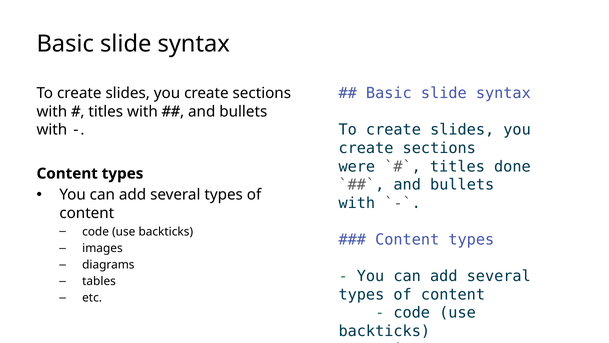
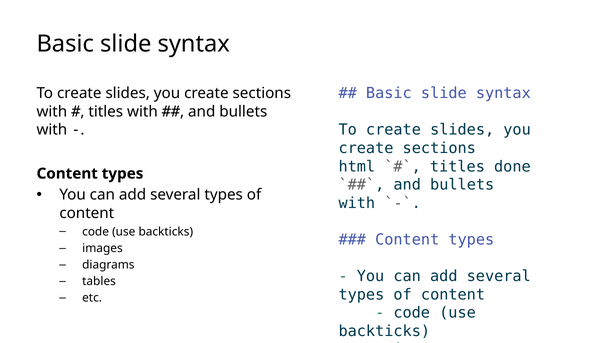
were: were -> html
